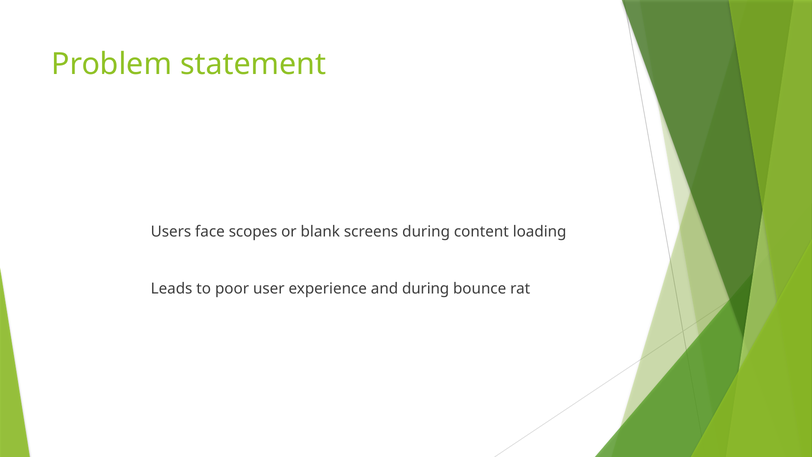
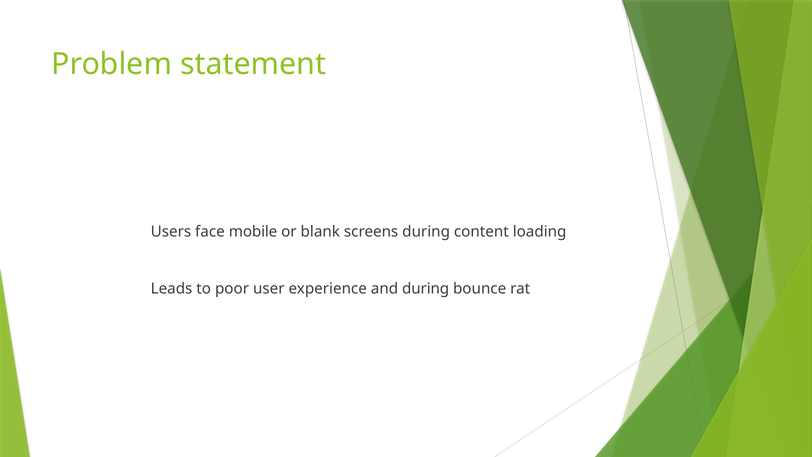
scopes: scopes -> mobile
